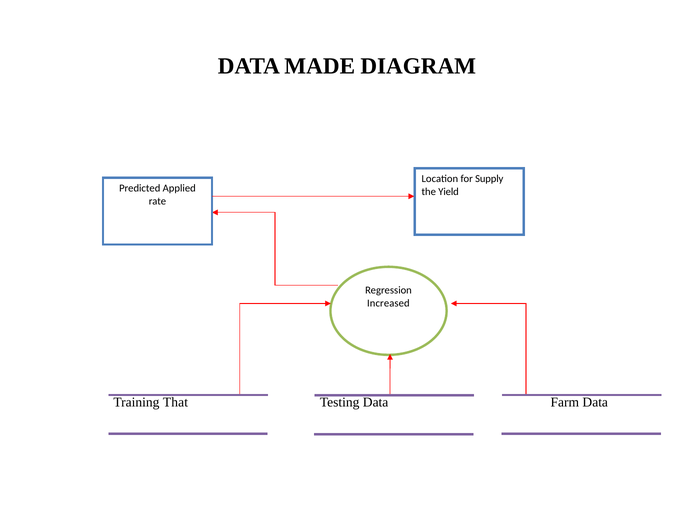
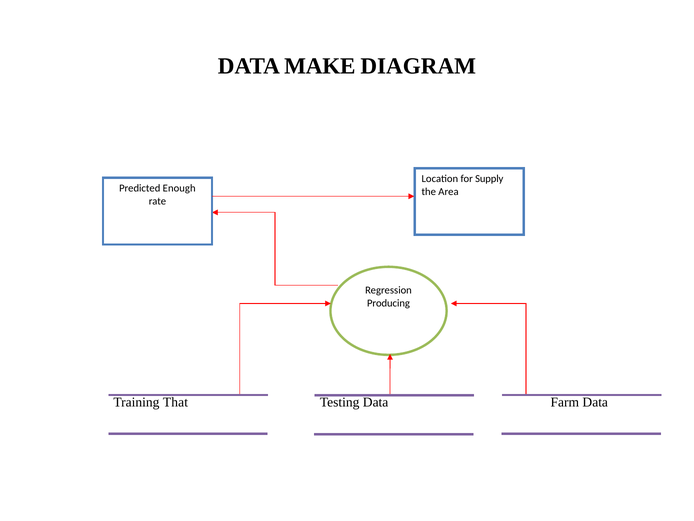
MADE: MADE -> MAKE
Applied: Applied -> Enough
Yield: Yield -> Area
Increased: Increased -> Producing
